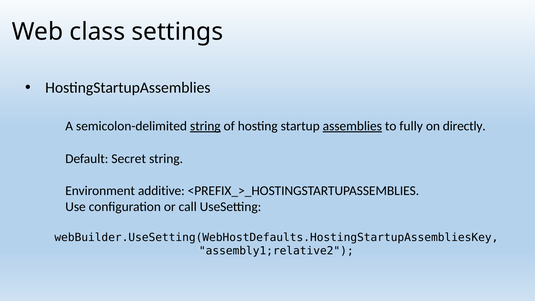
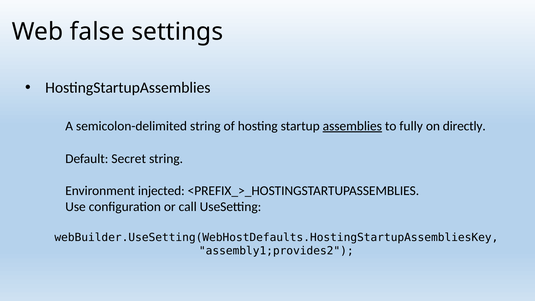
class: class -> false
string at (205, 126) underline: present -> none
additive: additive -> injected
assembly1;relative2: assembly1;relative2 -> assembly1;provides2
